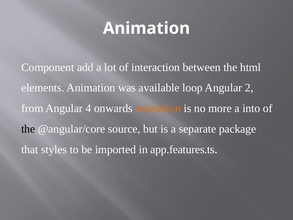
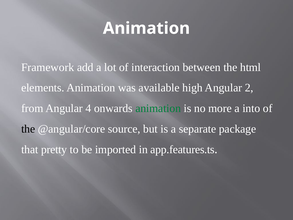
Component: Component -> Framework
loop: loop -> high
animation at (158, 108) colour: orange -> green
styles: styles -> pretty
